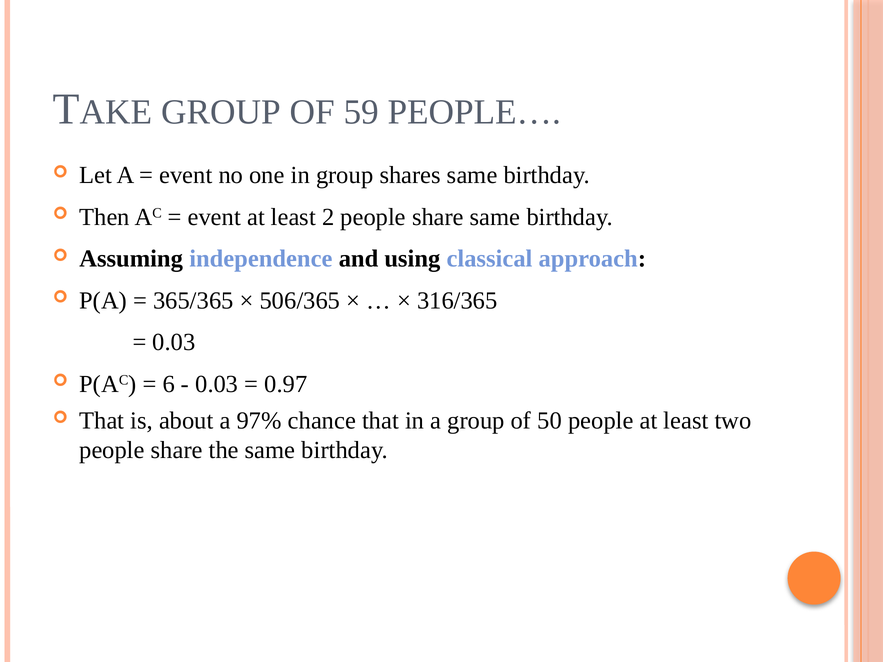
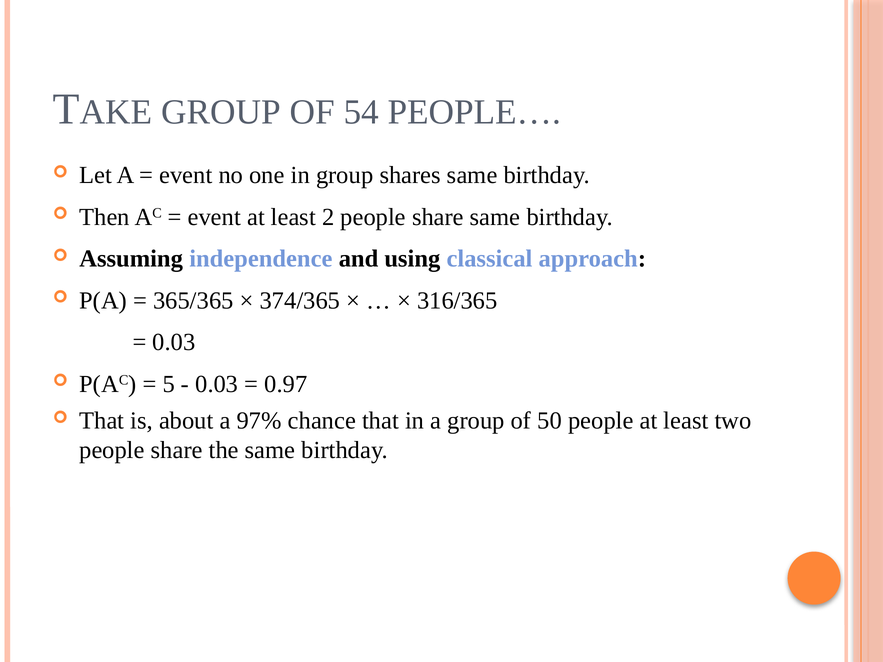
59: 59 -> 54
506/365: 506/365 -> 374/365
6: 6 -> 5
